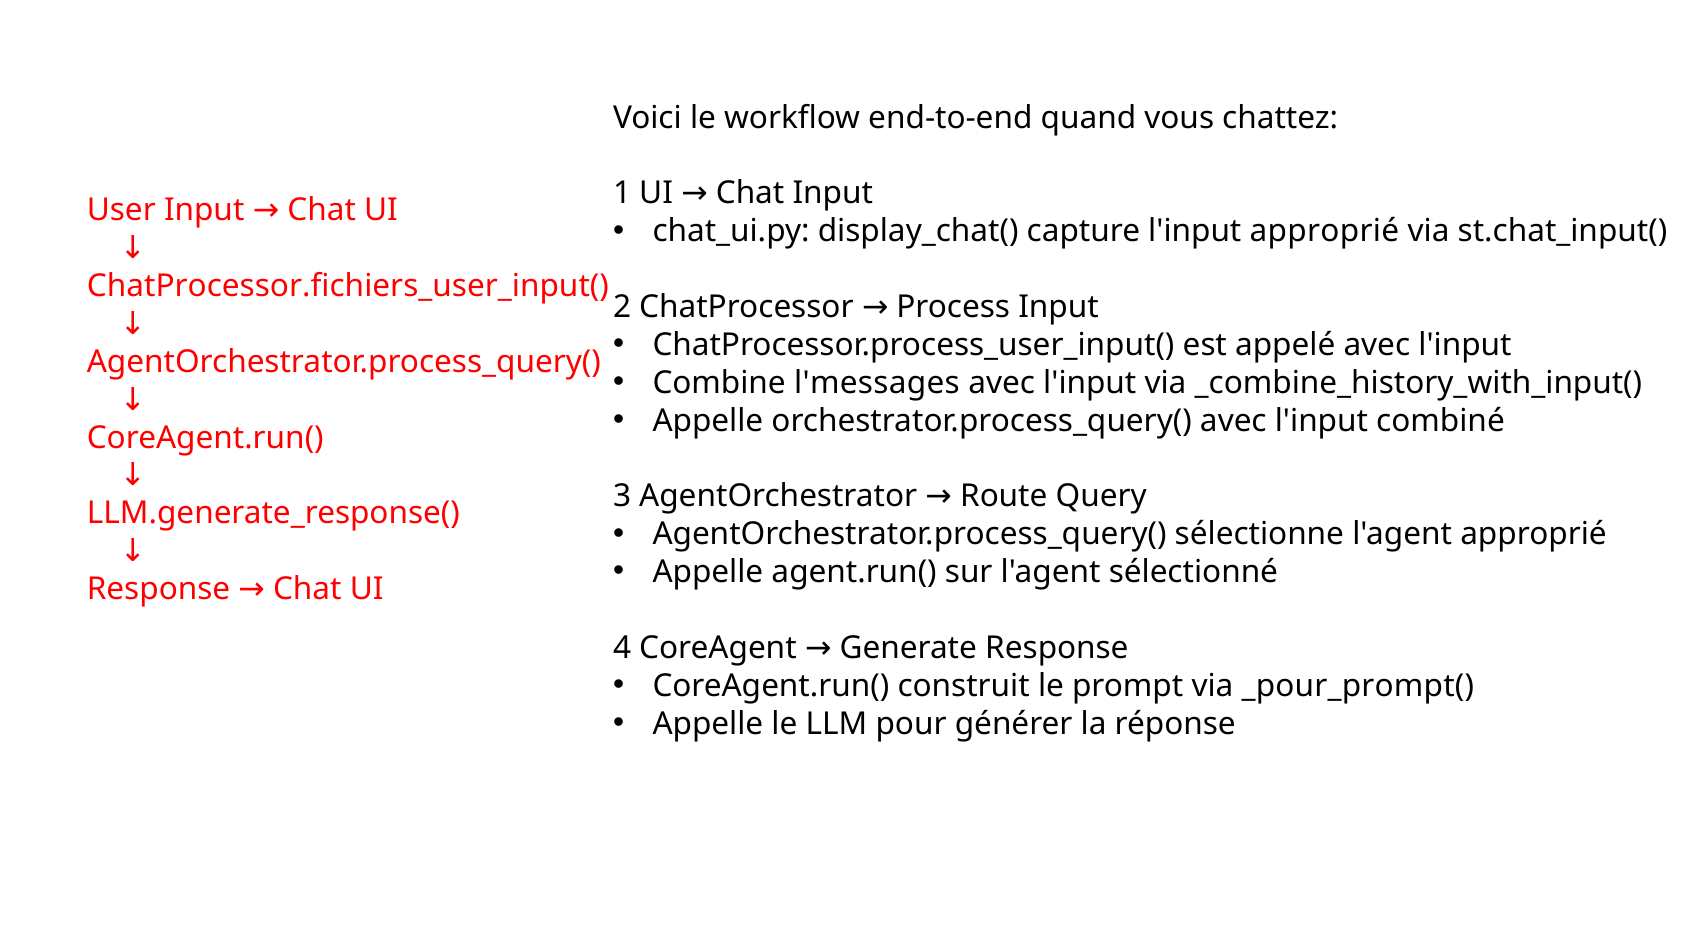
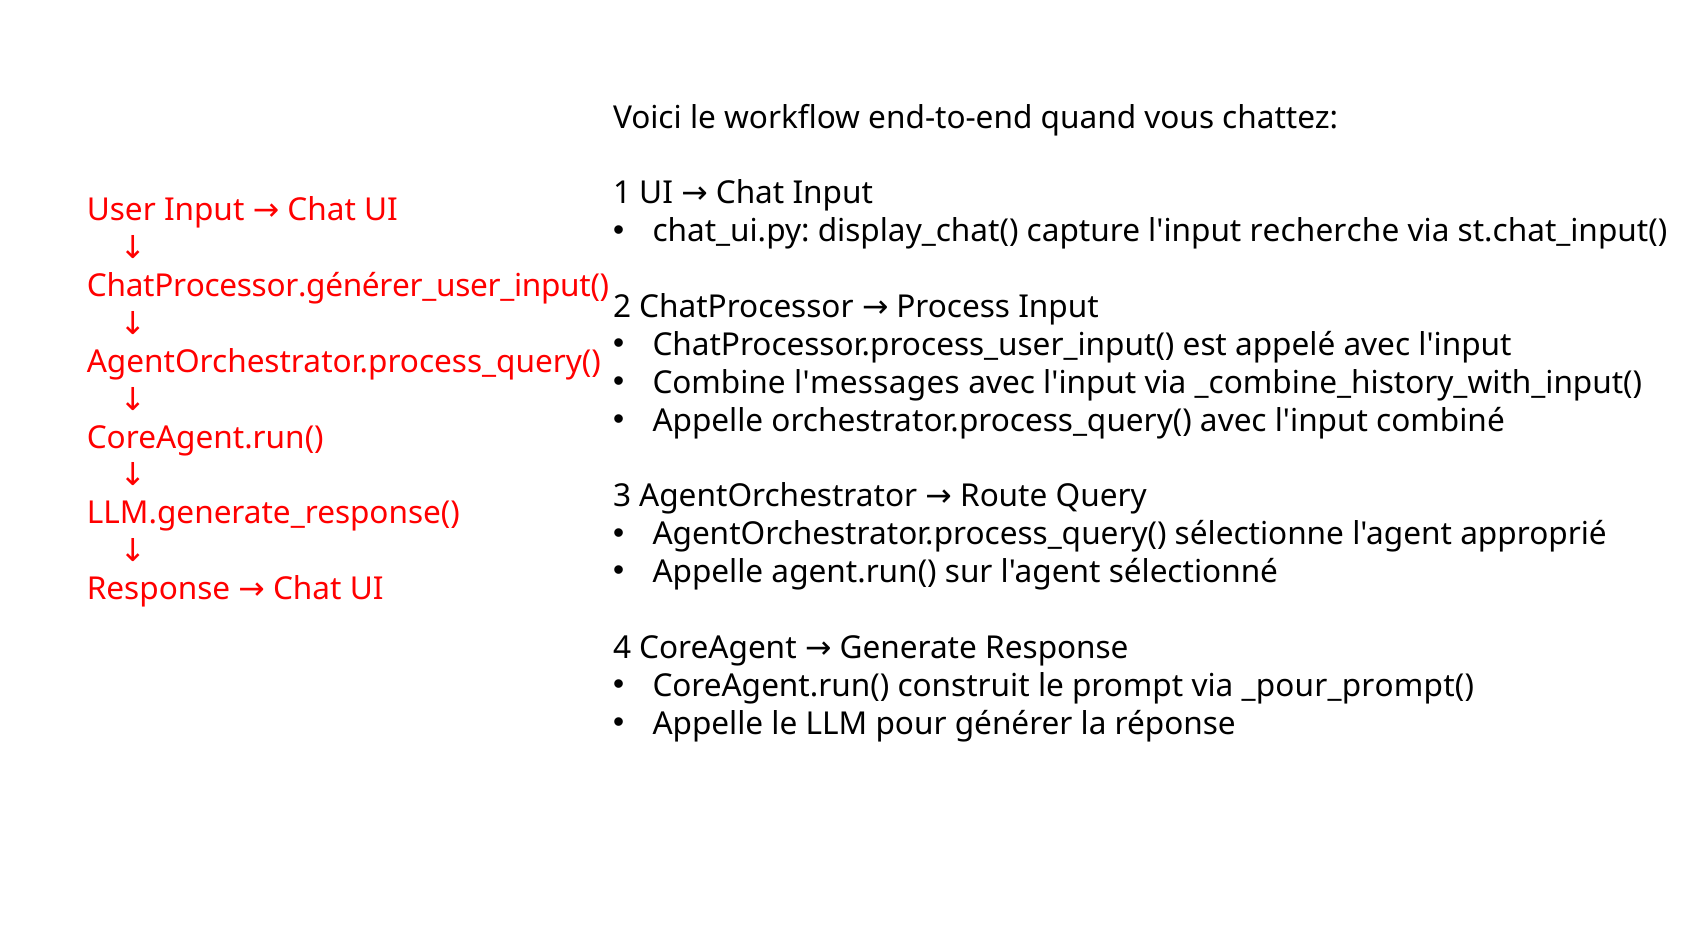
l'input approprié: approprié -> recherche
ChatProcessor.fichiers_user_input(: ChatProcessor.fichiers_user_input( -> ChatProcessor.générer_user_input(
